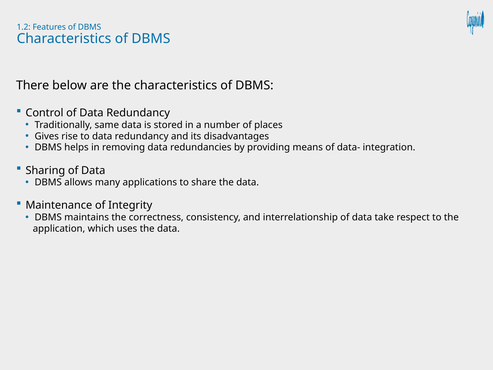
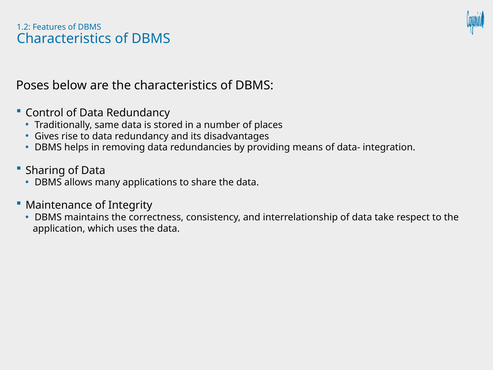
There: There -> Poses
